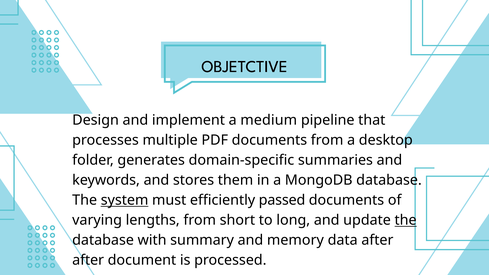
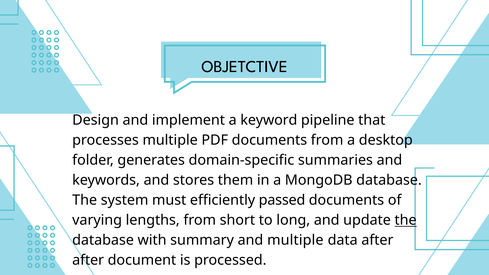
medium: medium -> keyword
system underline: present -> none
and memory: memory -> multiple
